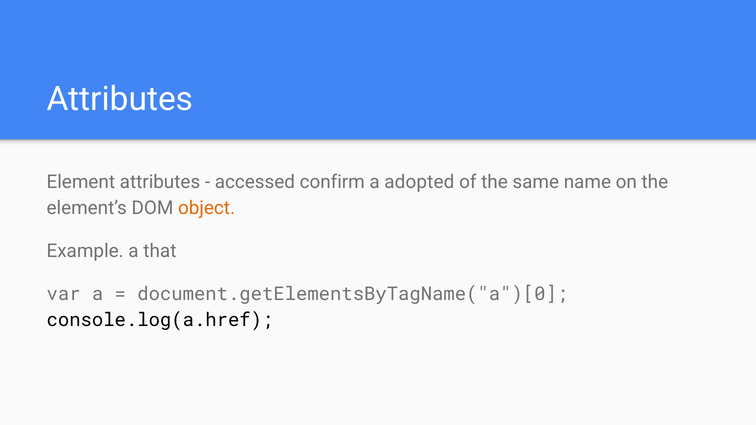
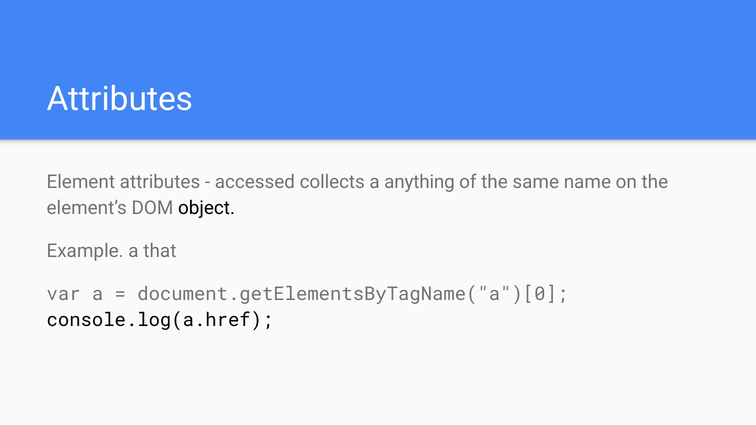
confirm: confirm -> collects
adopted: adopted -> anything
object colour: orange -> black
